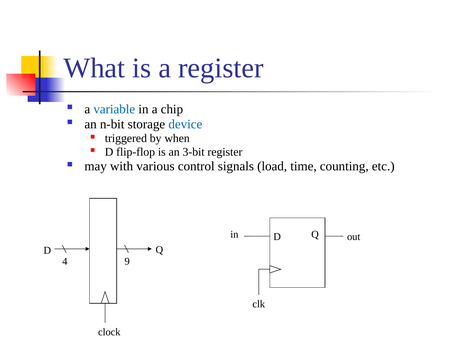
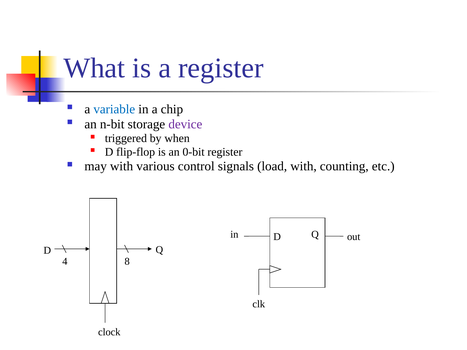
device colour: blue -> purple
3-bit: 3-bit -> 0-bit
load time: time -> with
9: 9 -> 8
